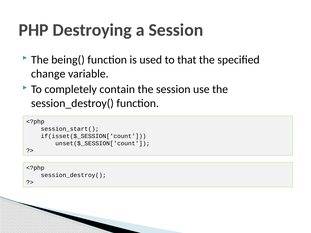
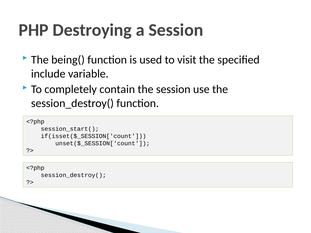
that: that -> visit
change: change -> include
